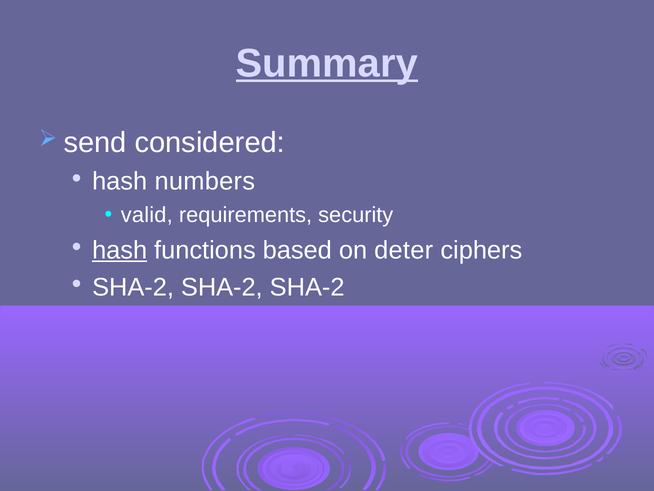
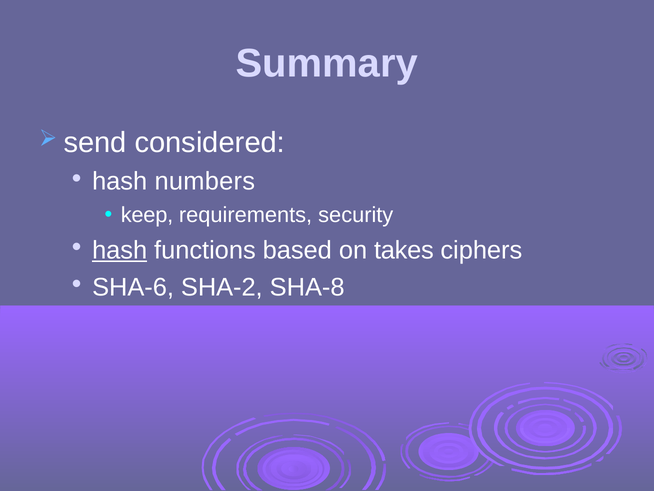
Summary underline: present -> none
valid: valid -> keep
deter: deter -> takes
SHA-2 at (133, 287): SHA-2 -> SHA-6
SHA-2 at (307, 287): SHA-2 -> SHA-8
